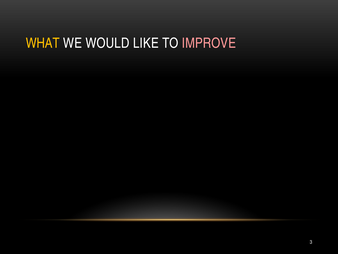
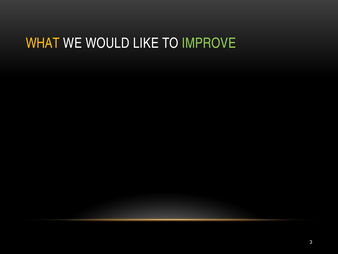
IMPROVE colour: pink -> light green
